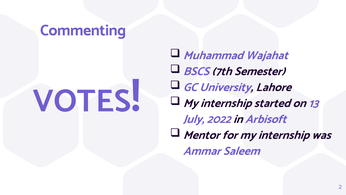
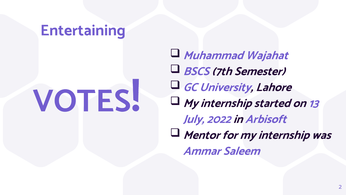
Commenting: Commenting -> Entertaining
